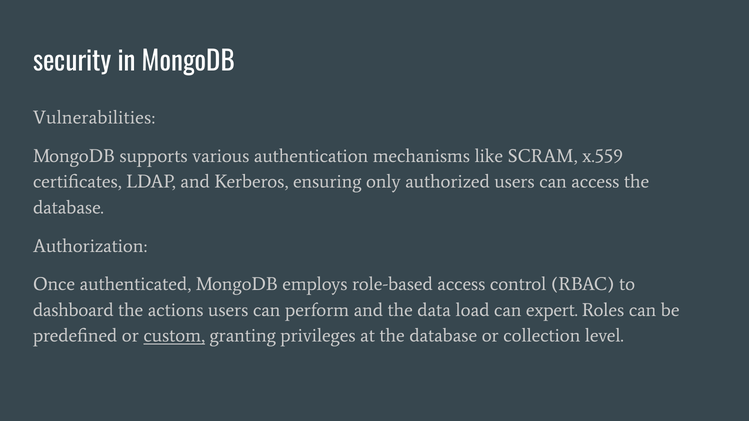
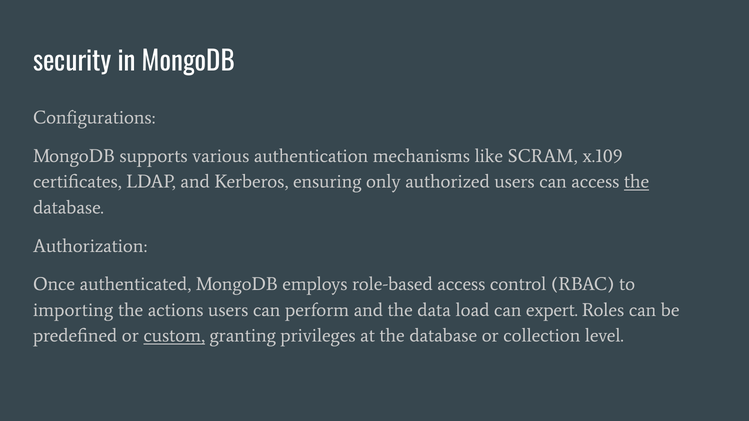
Vulnerabilities: Vulnerabilities -> Configurations
x.559: x.559 -> x.109
the at (637, 182) underline: none -> present
dashboard: dashboard -> importing
